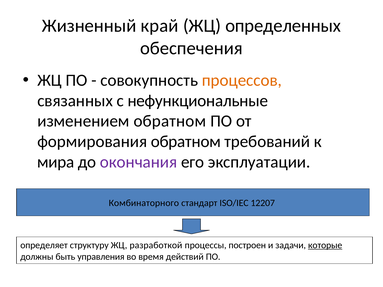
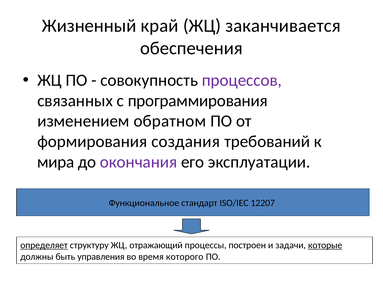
определенных: определенных -> заканчивается
процессов colour: orange -> purple
нефункциональные: нефункциональные -> программирования
формирования обратном: обратном -> создания
Комбинаторного: Комбинаторного -> Функциональное
определяет underline: none -> present
разработкой: разработкой -> отражающий
действий: действий -> которого
